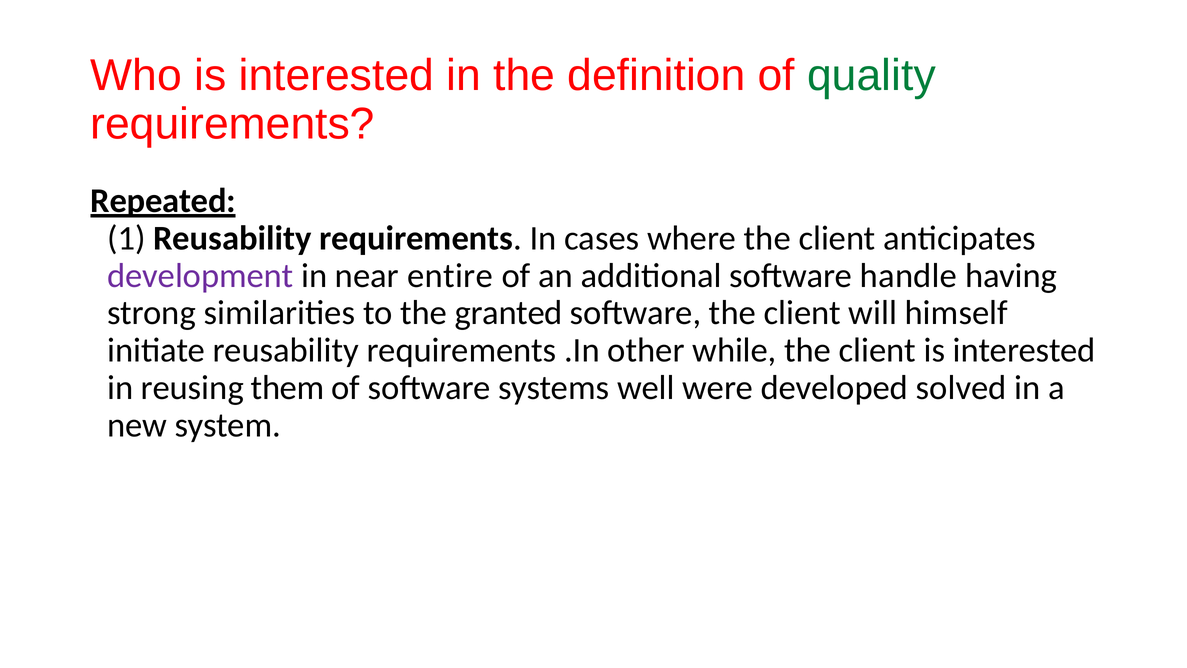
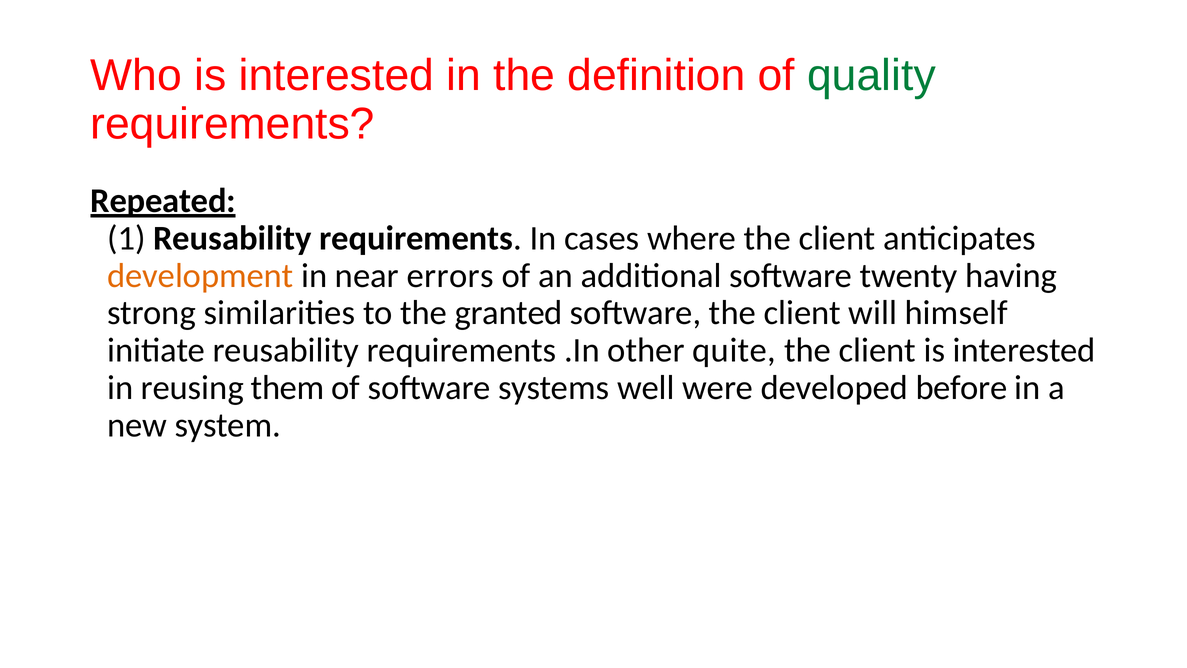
development colour: purple -> orange
entire: entire -> errors
handle: handle -> twenty
while: while -> quite
solved: solved -> before
